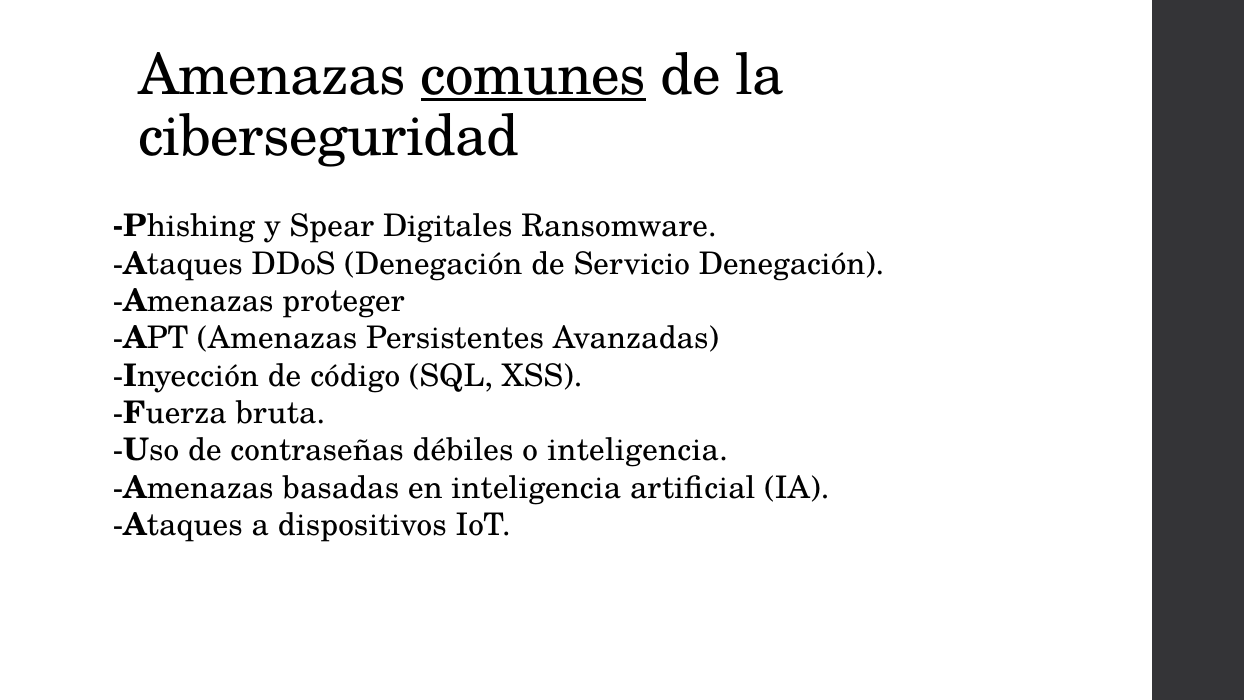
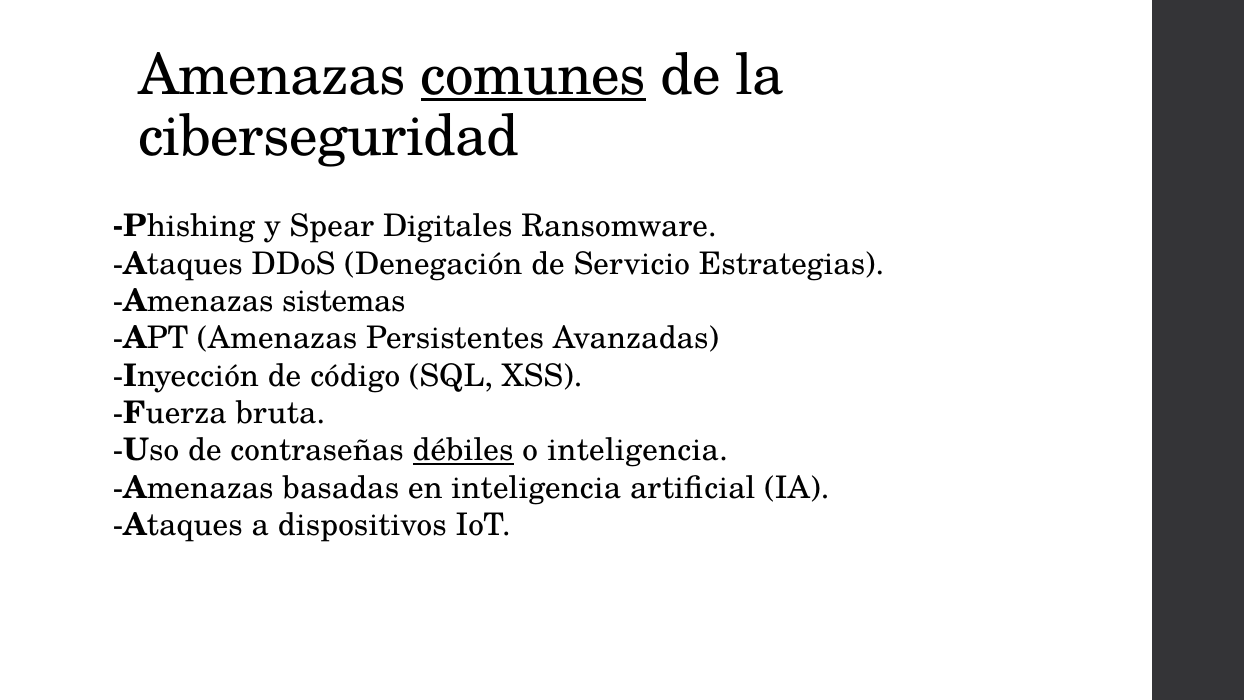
Servicio Denegación: Denegación -> Estrategias
proteger: proteger -> sistemas
débiles underline: none -> present
